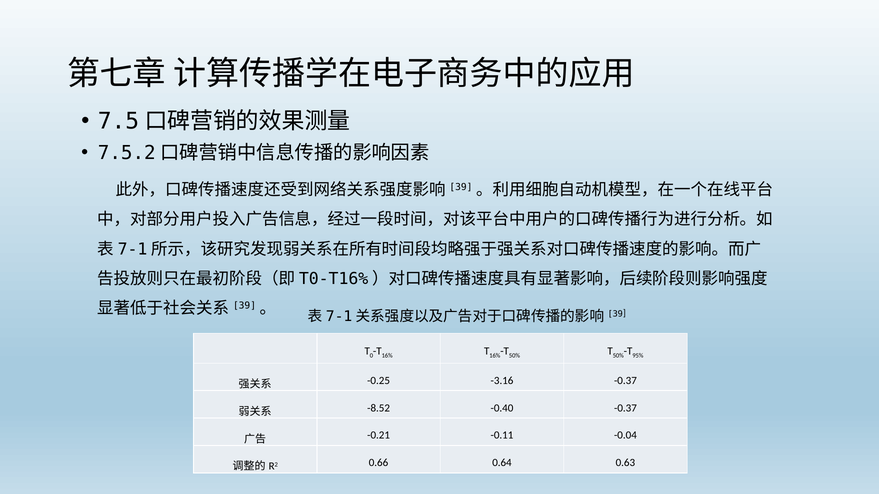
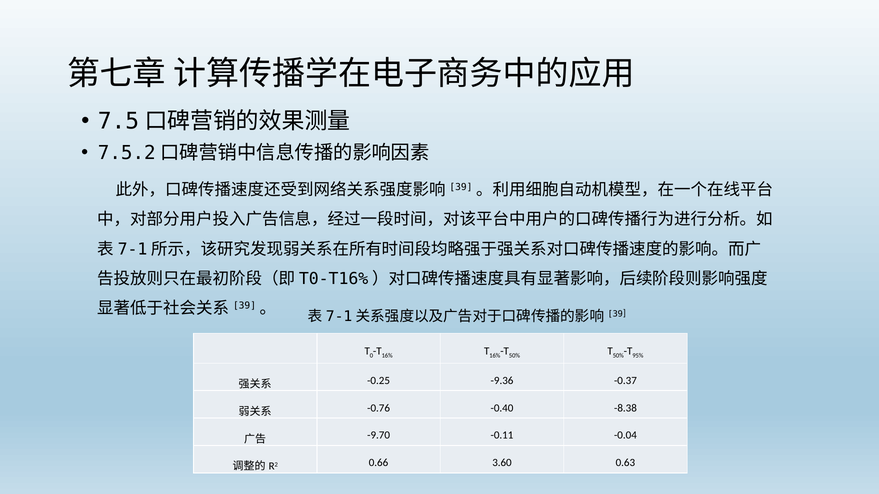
-3.16: -3.16 -> -9.36
-8.52: -8.52 -> -0.76
-0.40 -0.37: -0.37 -> -8.38
-0.21: -0.21 -> -9.70
0.64: 0.64 -> 3.60
